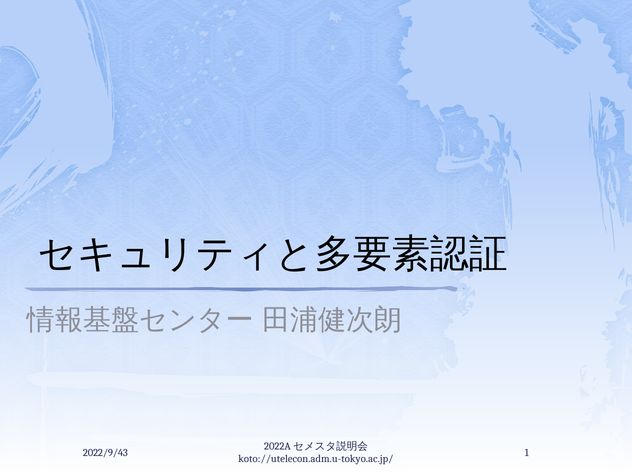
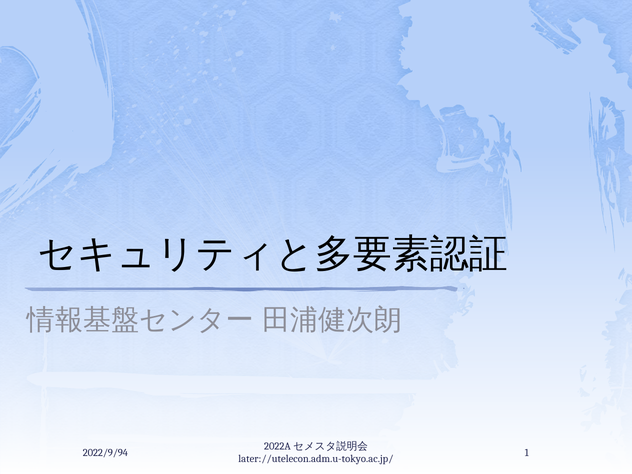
2022/9/43: 2022/9/43 -> 2022/9/94
koto://utelecon.adm.u-tokyo.ac.jp/: koto://utelecon.adm.u-tokyo.ac.jp/ -> later://utelecon.adm.u-tokyo.ac.jp/
